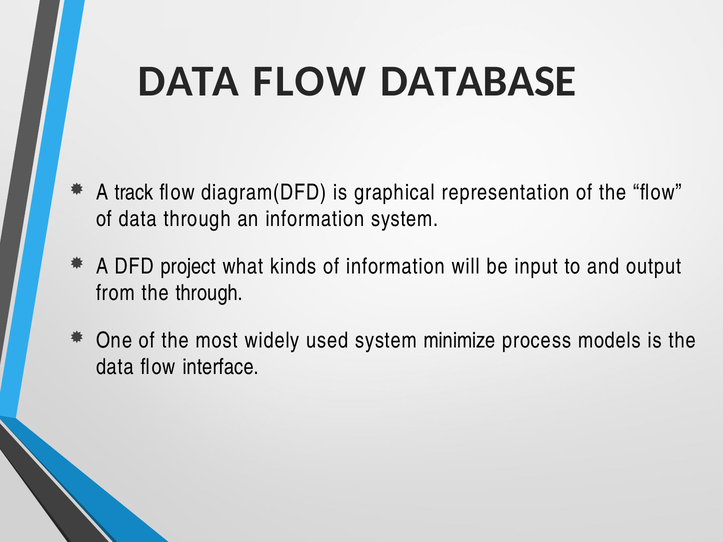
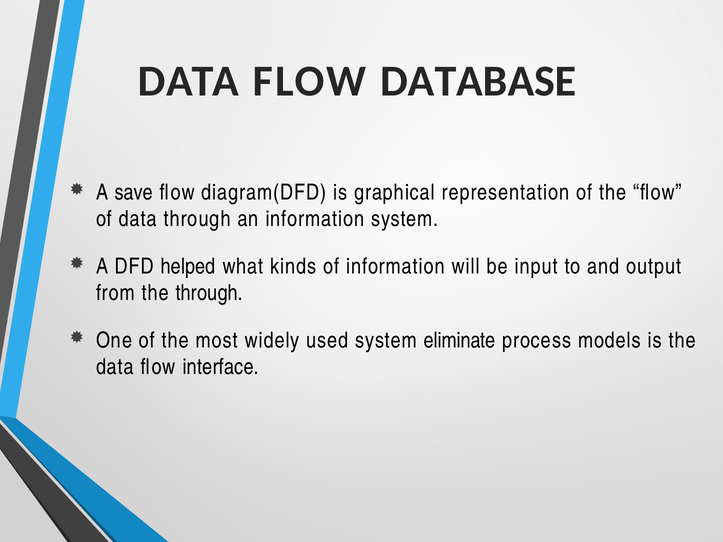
track: track -> save
project: project -> helped
minimize: minimize -> eliminate
